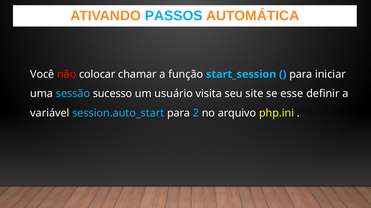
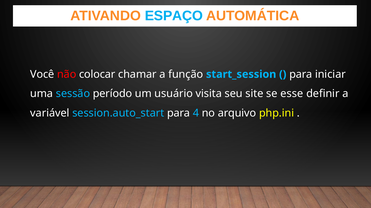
PASSOS: PASSOS -> ESPAÇO
sucesso: sucesso -> período
2: 2 -> 4
